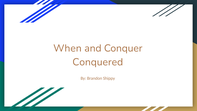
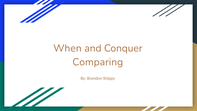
Conquered: Conquered -> Comparing
